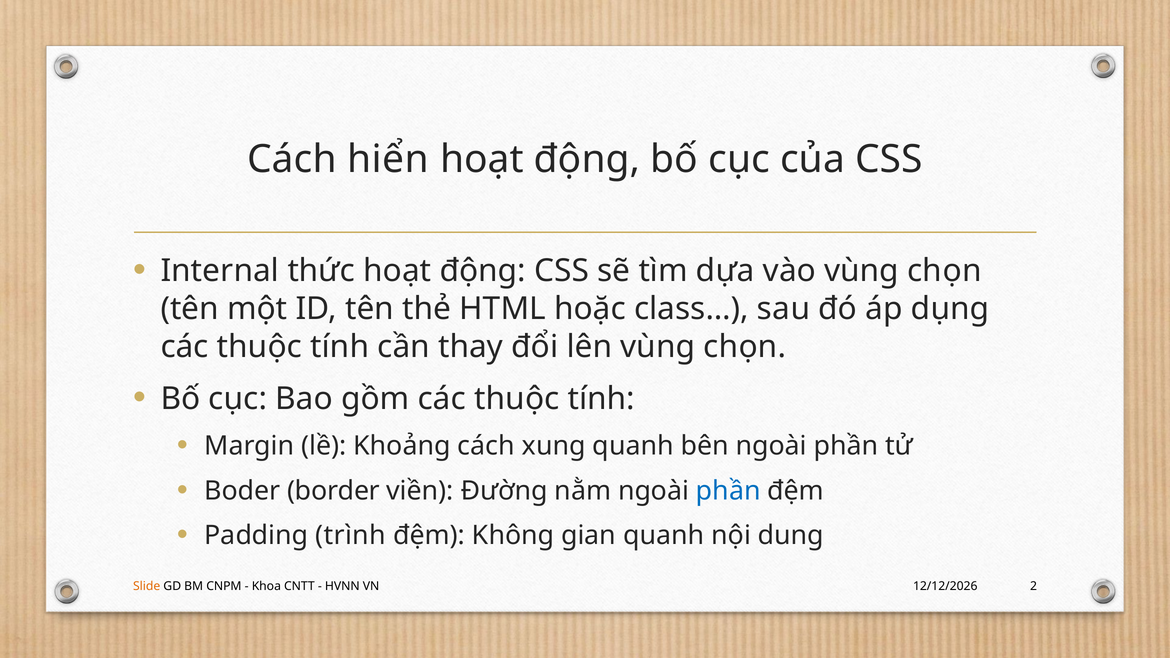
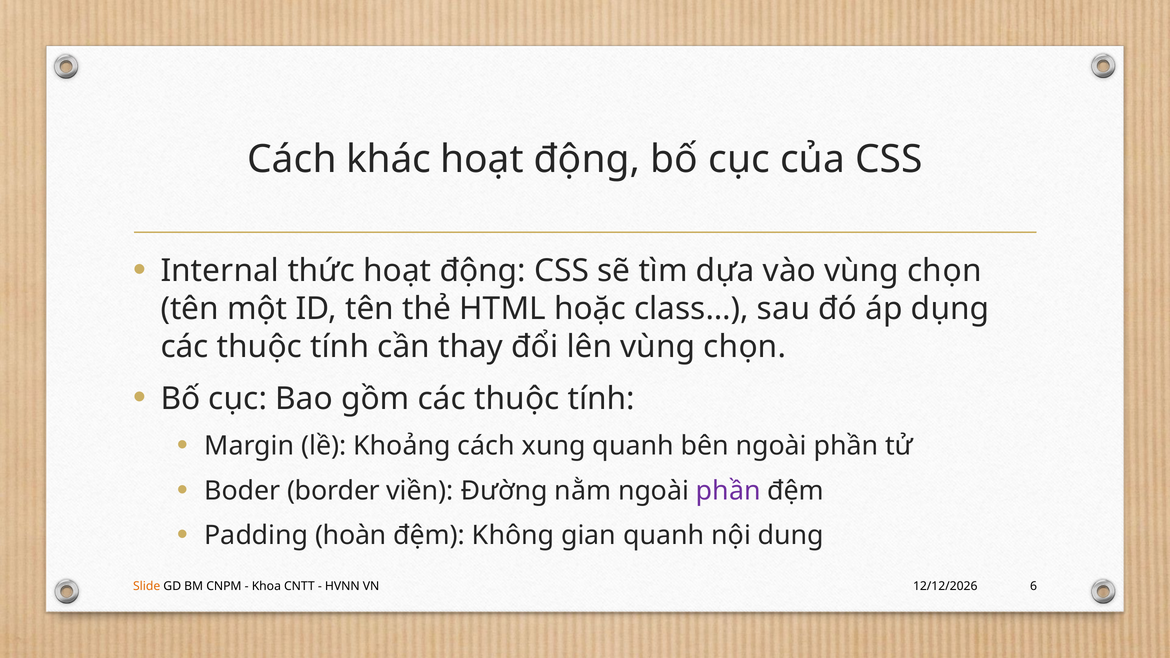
hiển: hiển -> khác
phần at (728, 491) colour: blue -> purple
trình: trình -> hoàn
2: 2 -> 6
